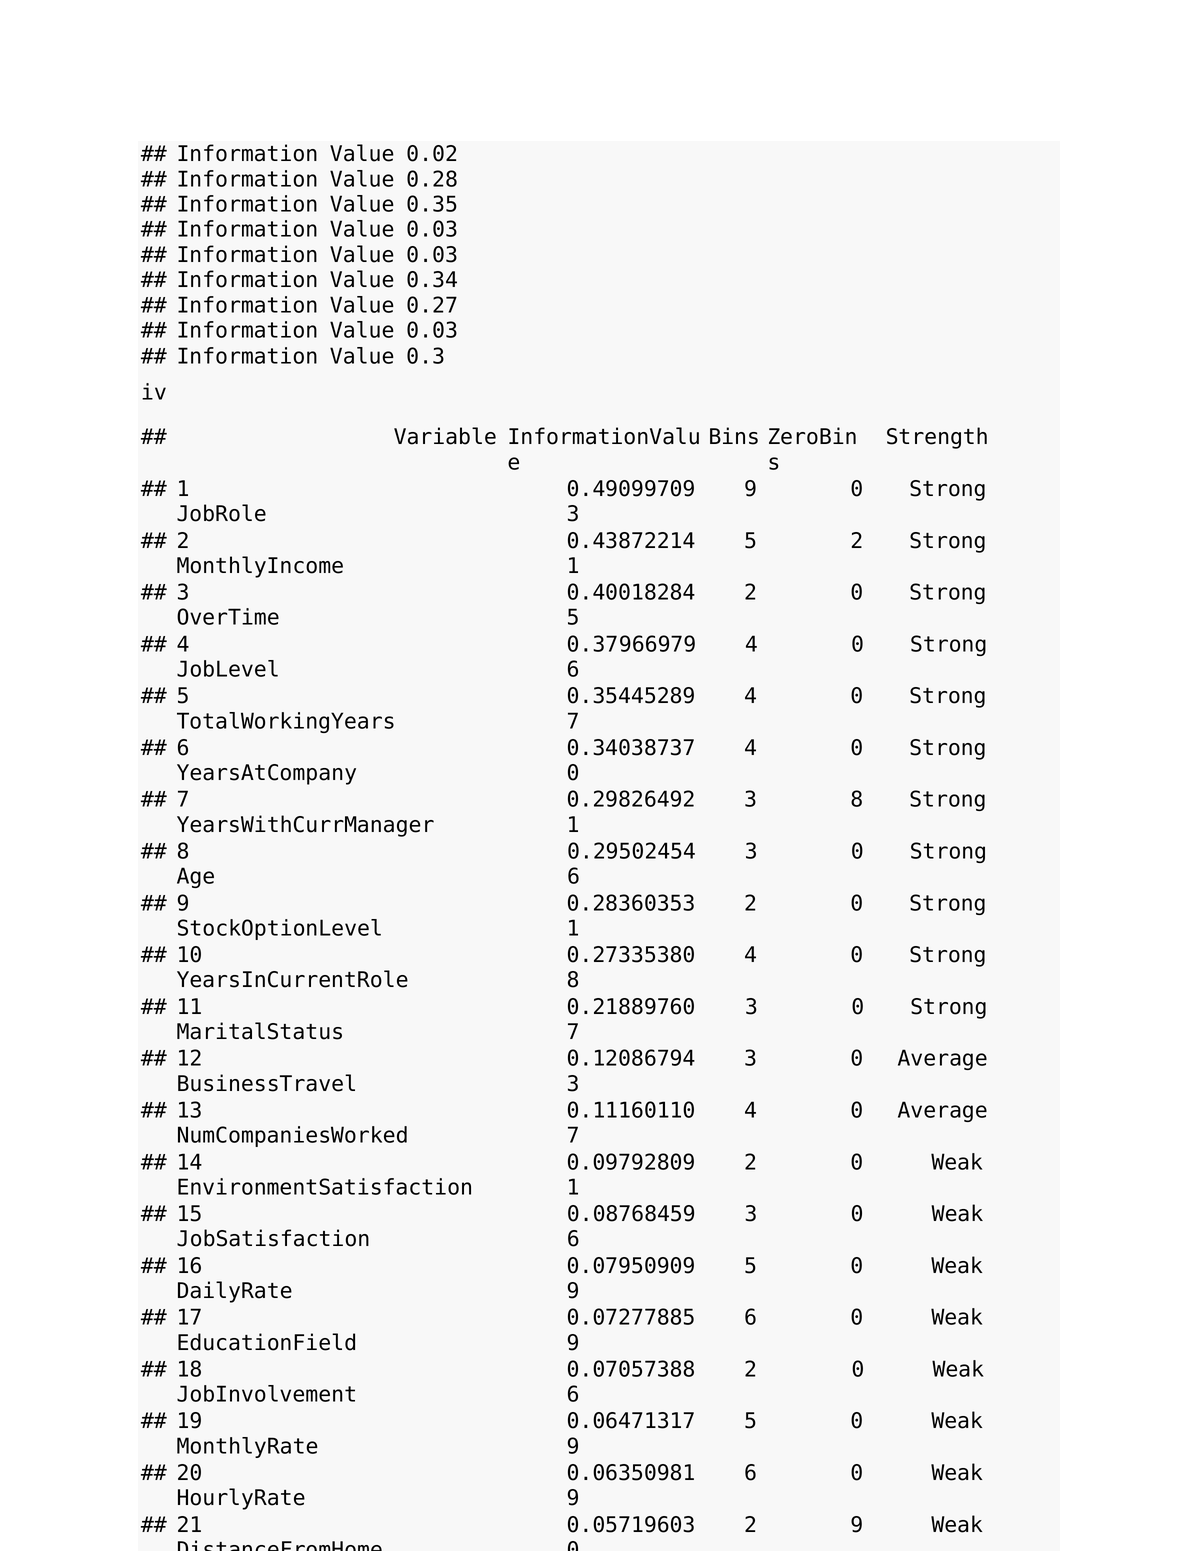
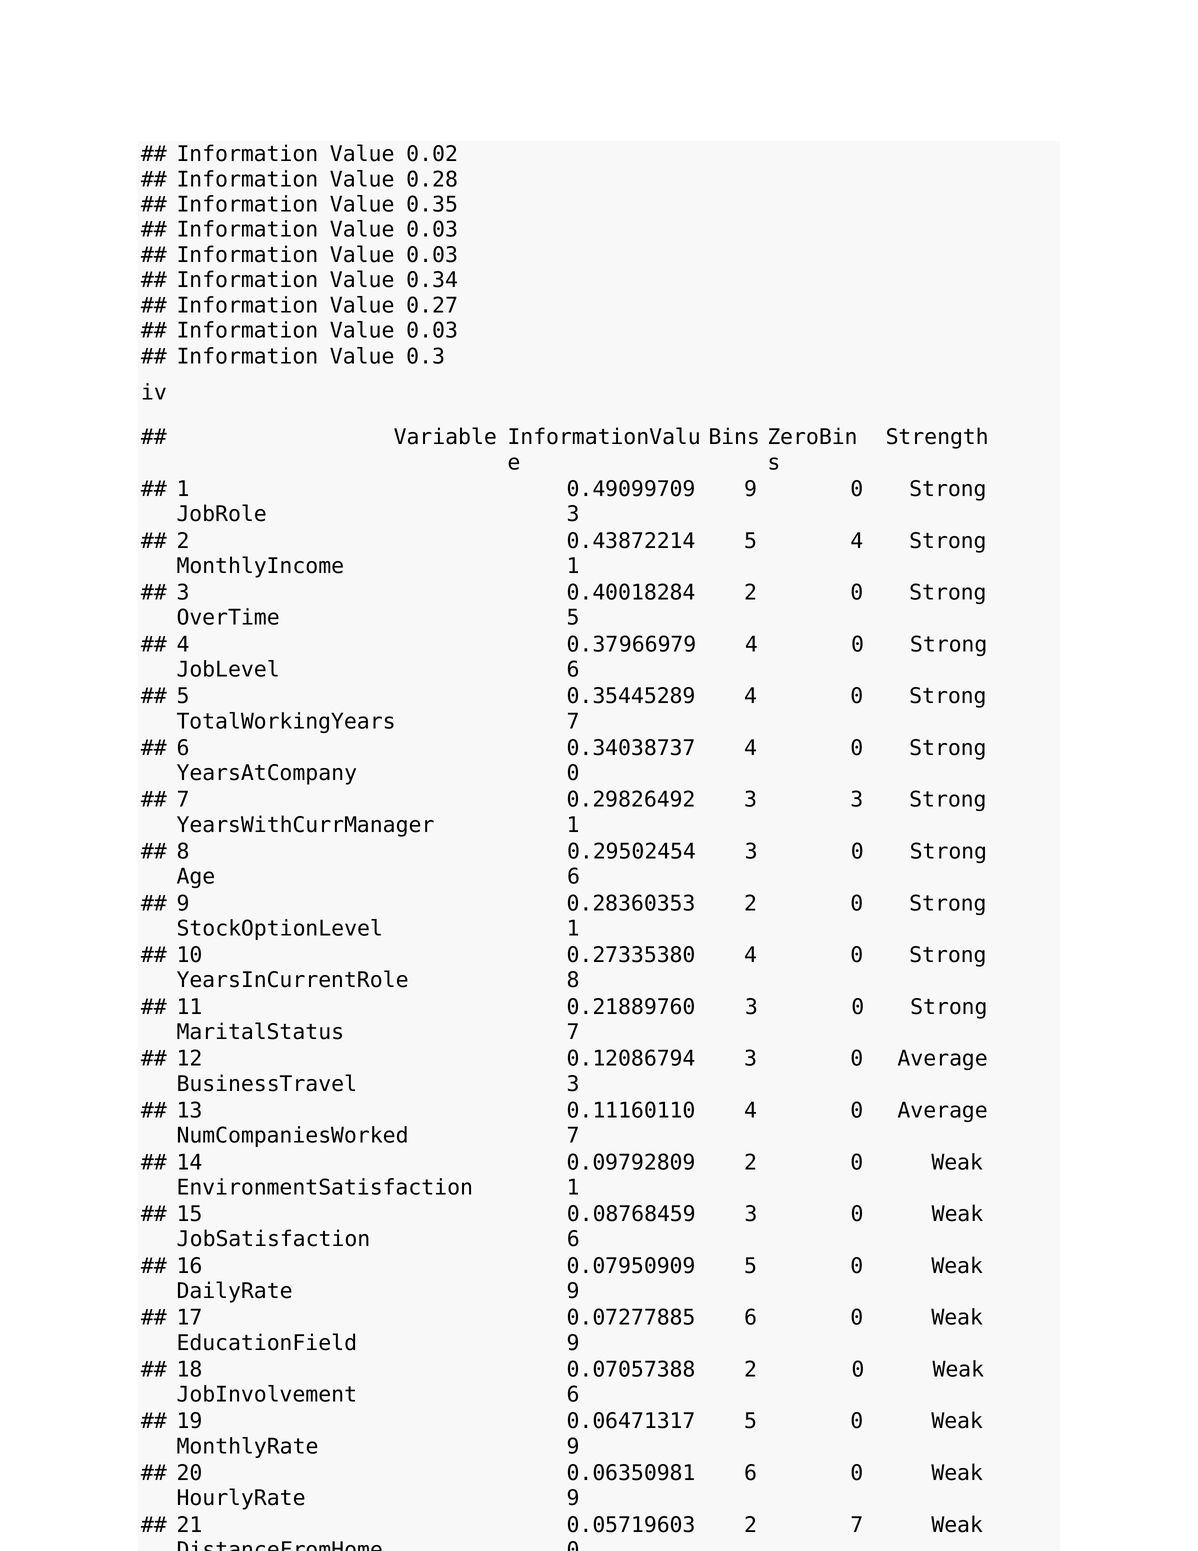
2 at (857, 541): 2 -> 4
8 at (857, 800): 8 -> 3
2 9: 9 -> 7
